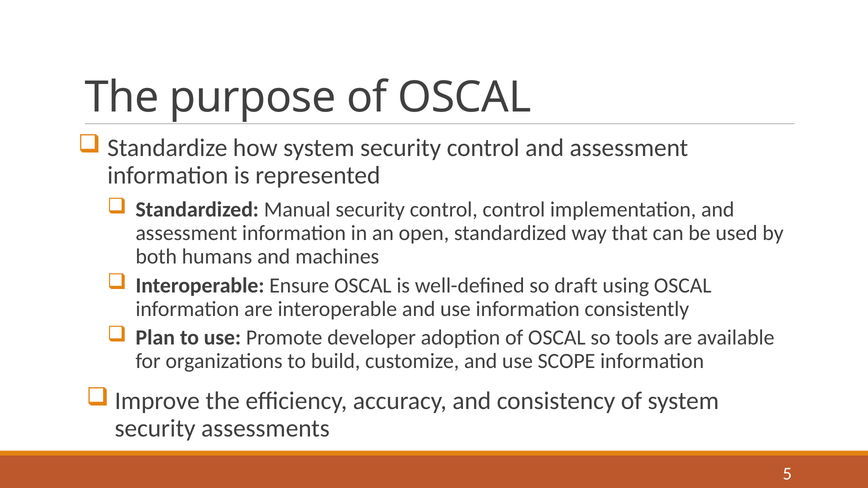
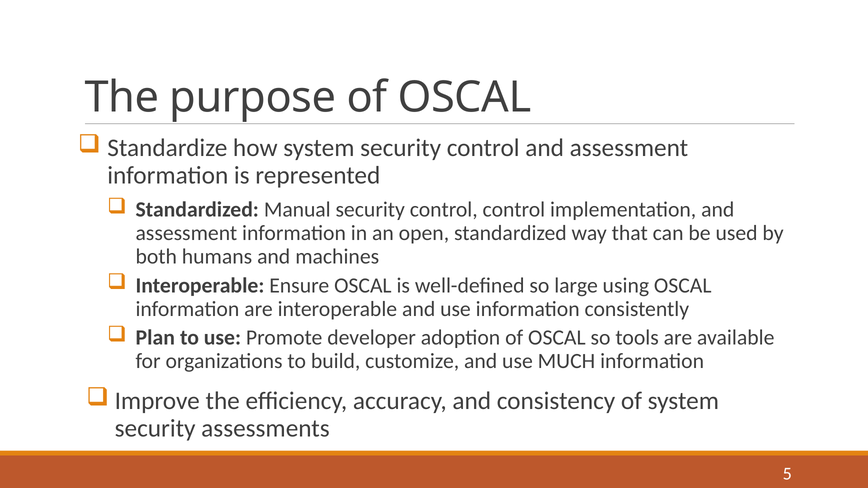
draft: draft -> large
SCOPE: SCOPE -> MUCH
